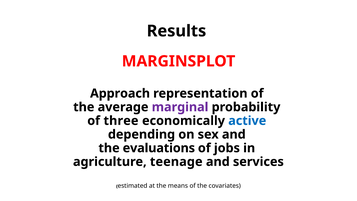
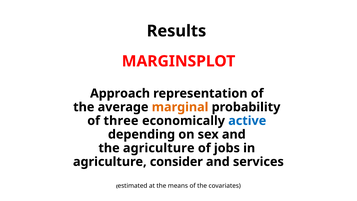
marginal colour: purple -> orange
the evaluations: evaluations -> agriculture
teenage: teenage -> consider
